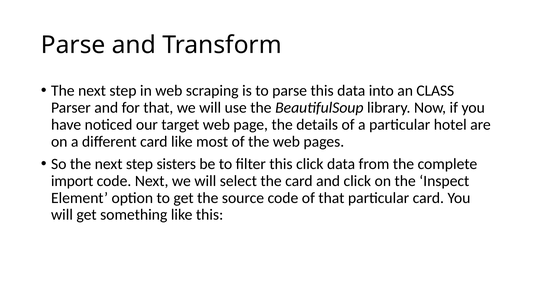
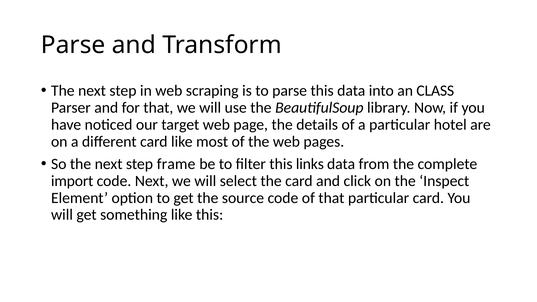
sisters: sisters -> frame
this click: click -> links
